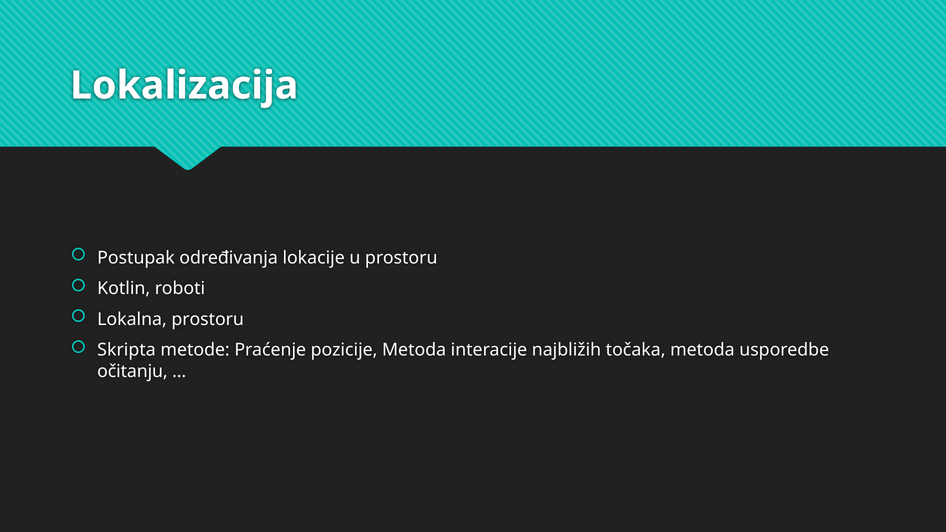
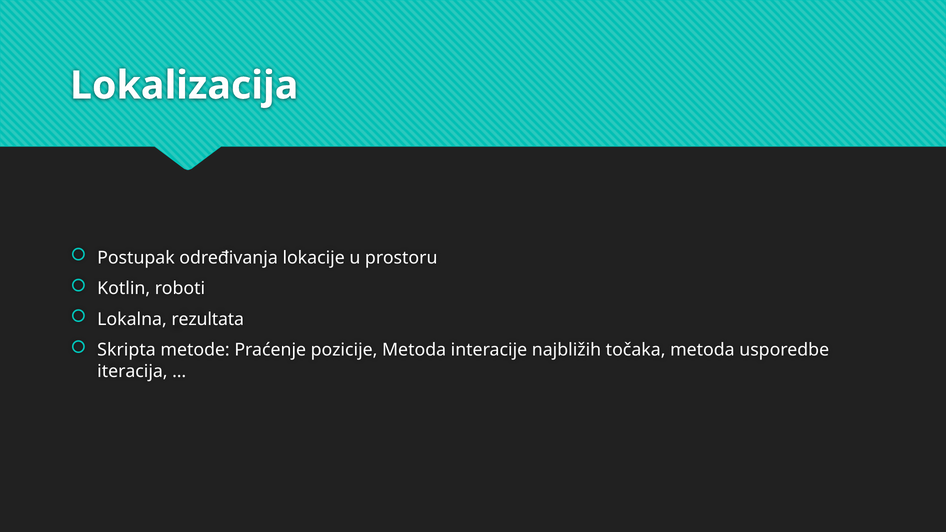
Lokalna prostoru: prostoru -> rezultata
očitanju: očitanju -> iteracija
